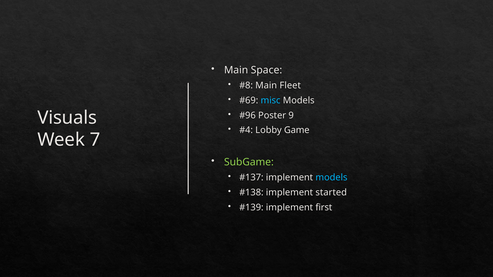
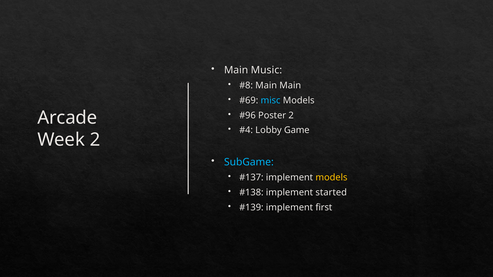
Space: Space -> Music
Main Fleet: Fleet -> Main
Poster 9: 9 -> 2
Visuals: Visuals -> Arcade
Week 7: 7 -> 2
SubGame colour: light green -> light blue
models at (331, 178) colour: light blue -> yellow
